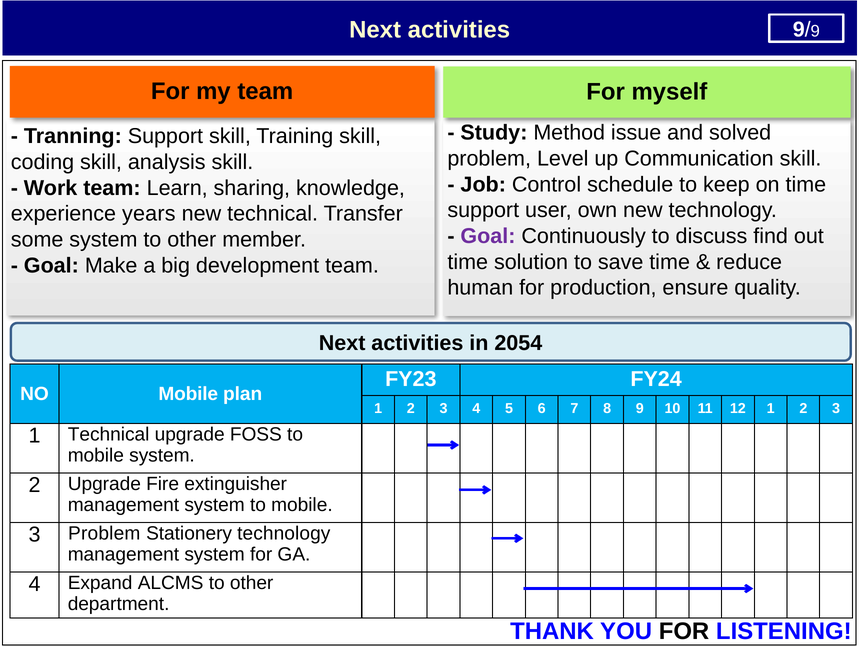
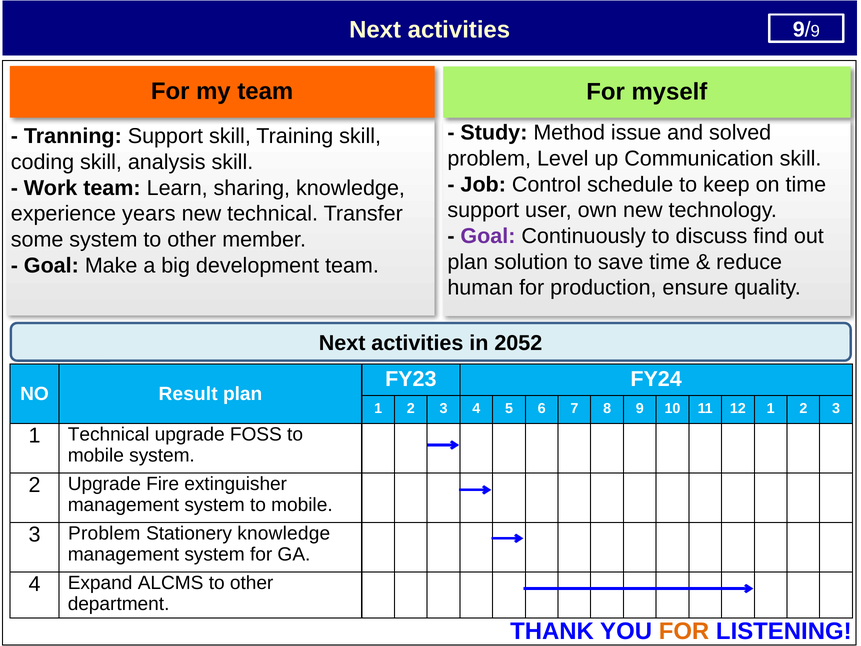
time at (468, 262): time -> plan
2054: 2054 -> 2052
NO Mobile: Mobile -> Result
Stationery technology: technology -> knowledge
FOR at (684, 631) colour: black -> orange
